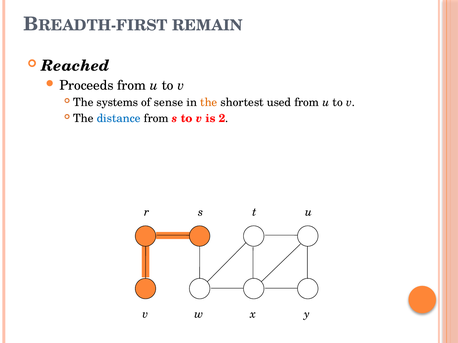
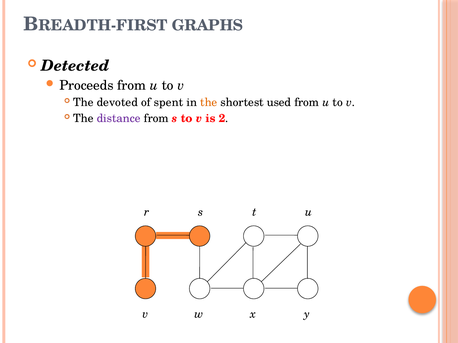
REMAIN: REMAIN -> GRAPHS
Reached: Reached -> Detected
systems: systems -> devoted
sense: sense -> spent
distance colour: blue -> purple
